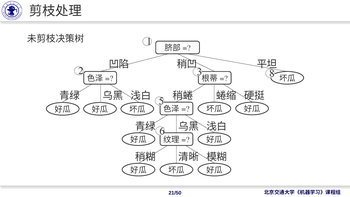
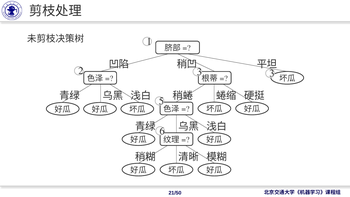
3 8: 8 -> 3
